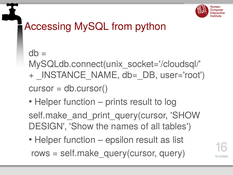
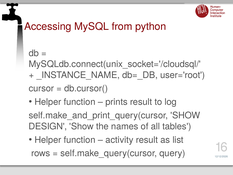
epsilon: epsilon -> activity
